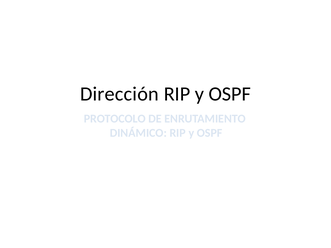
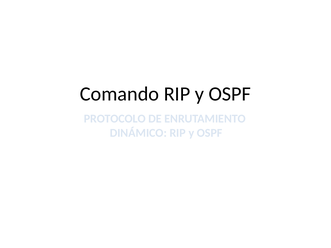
Dirección: Dirección -> Comando
